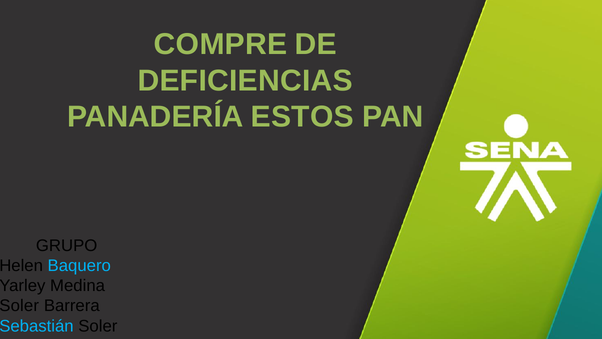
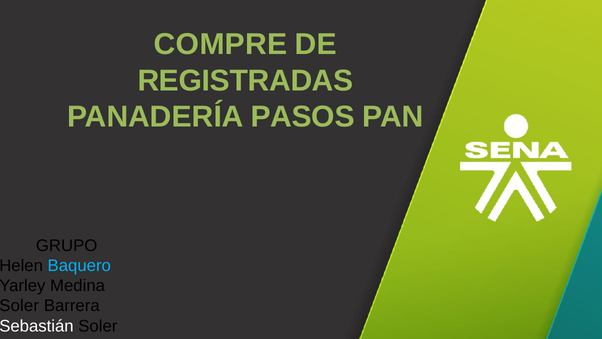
DEFICIENCIAS: DEFICIENCIAS -> REGISTRADAS
ESTOS: ESTOS -> PASOS
Sebastián colour: light blue -> white
